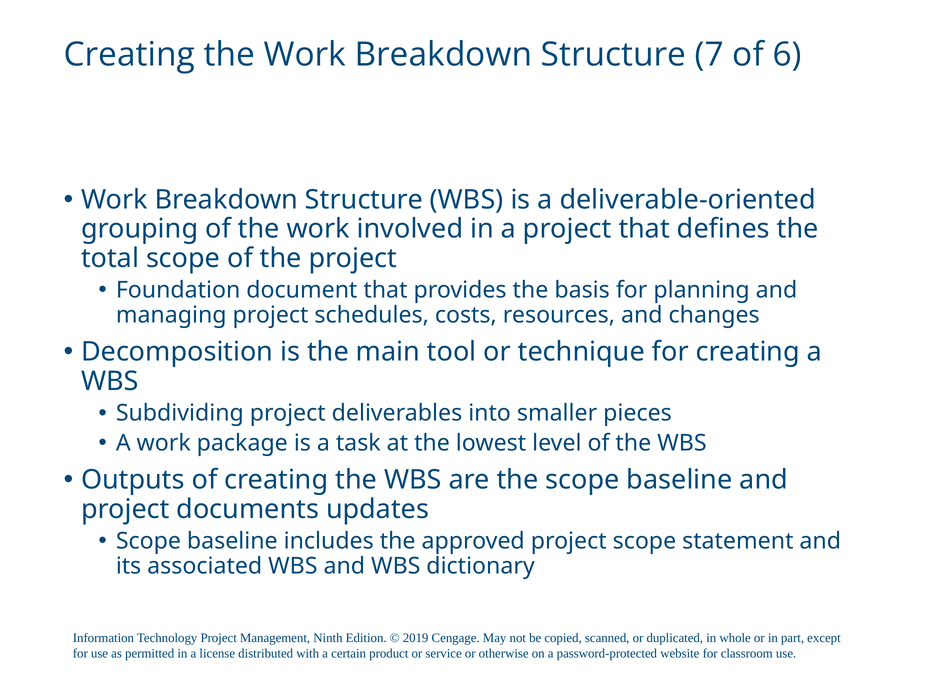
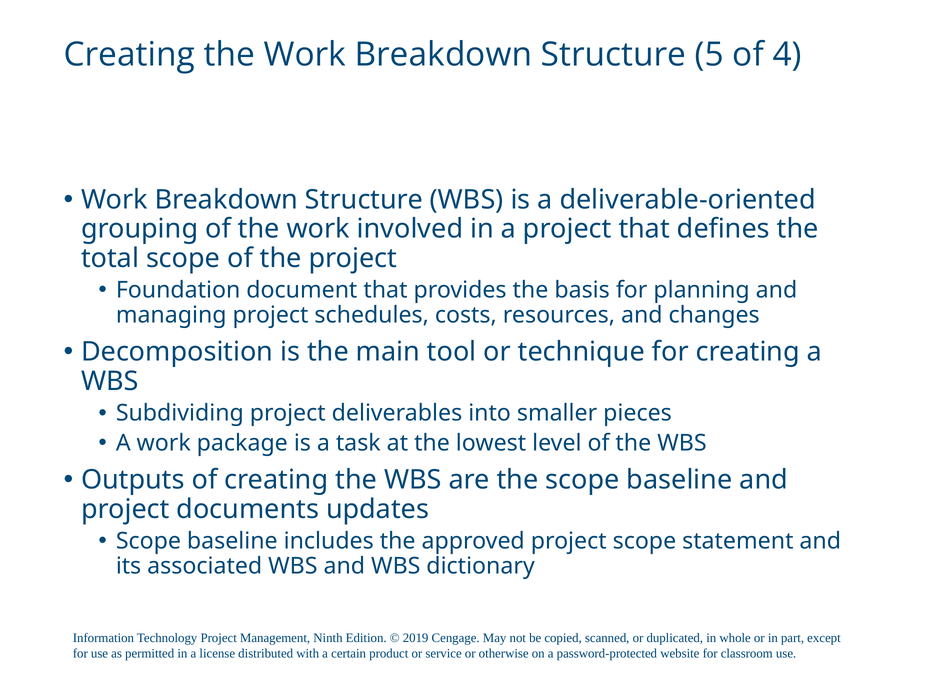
7: 7 -> 5
6: 6 -> 4
